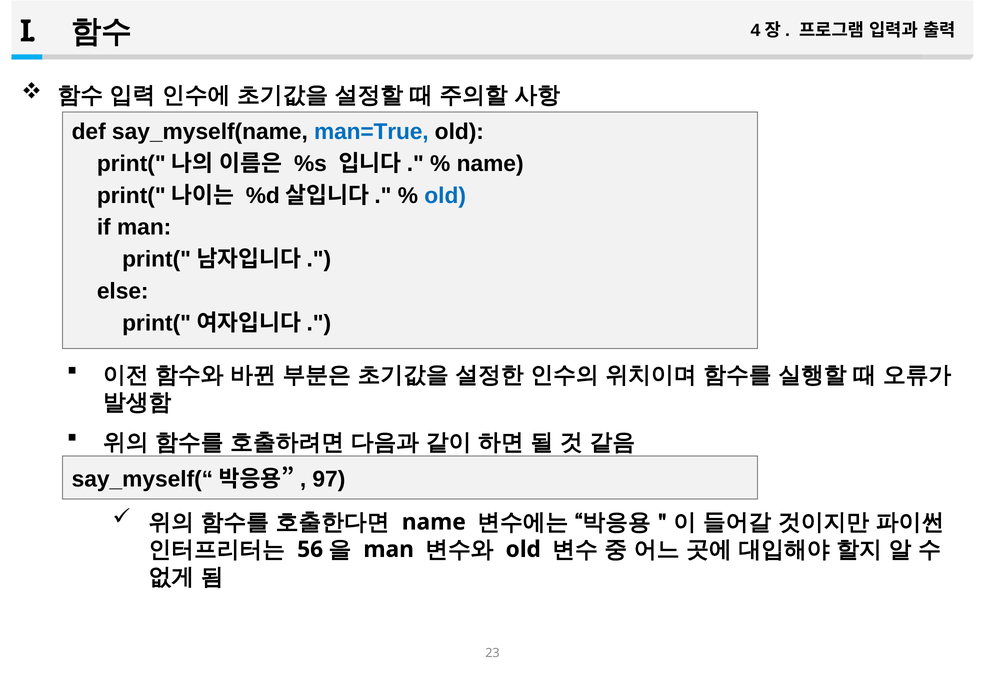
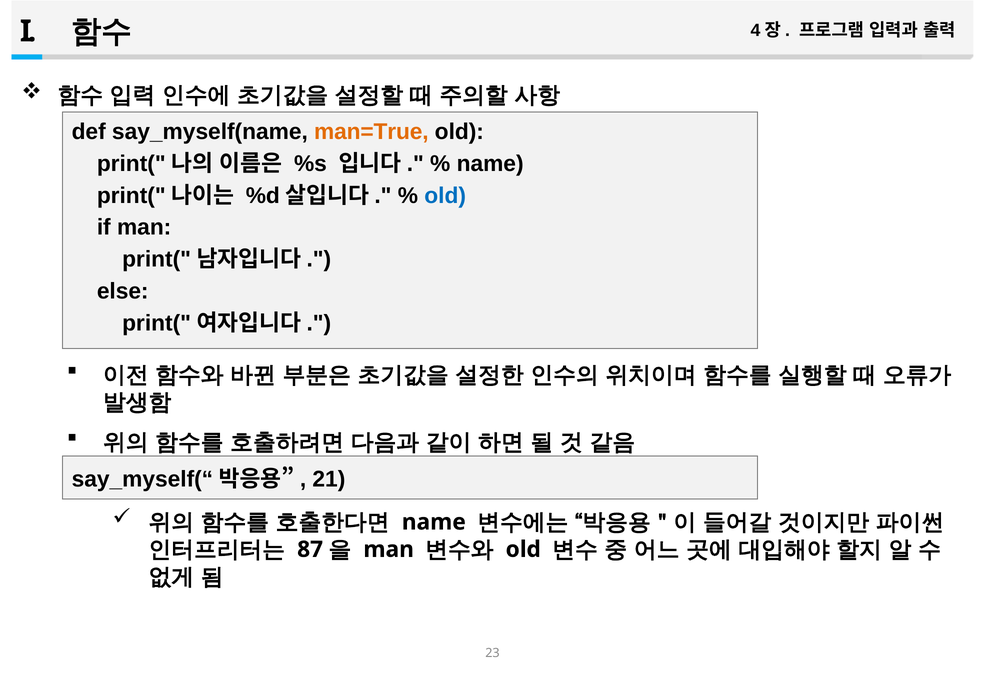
man=True at (371, 132) colour: blue -> orange
97: 97 -> 21
56: 56 -> 87
